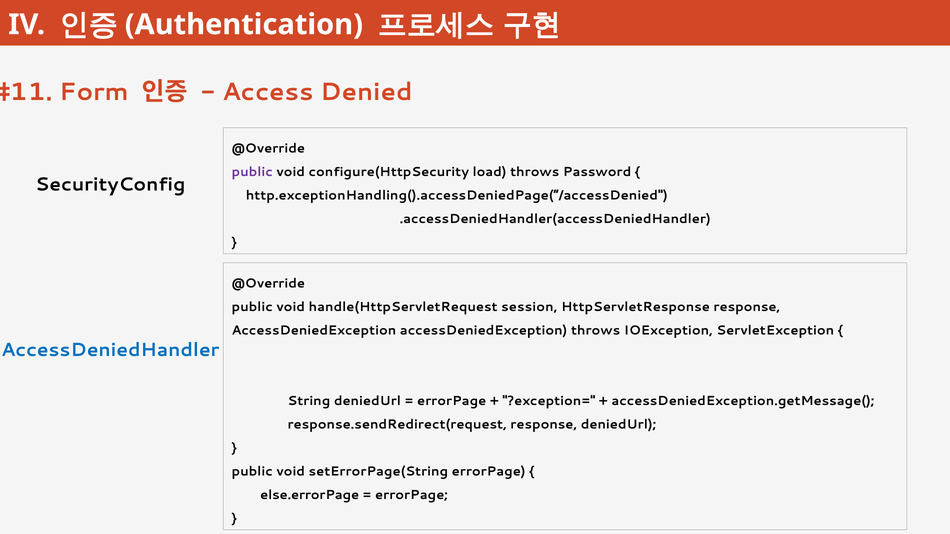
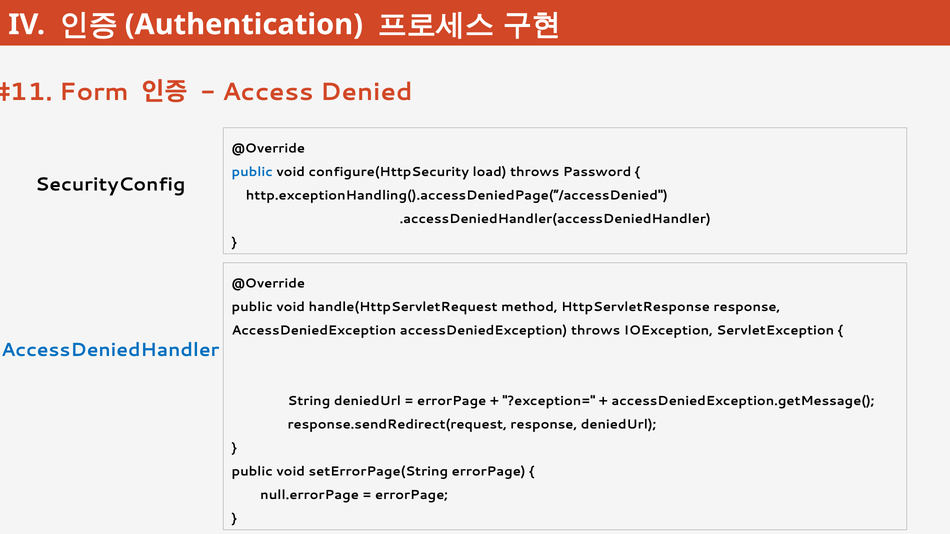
public at (252, 172) colour: purple -> blue
session: session -> method
else.errorPage: else.errorPage -> null.errorPage
